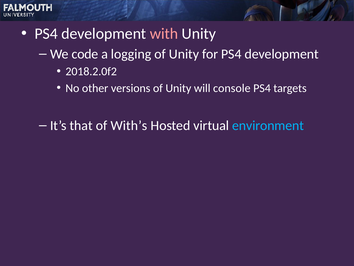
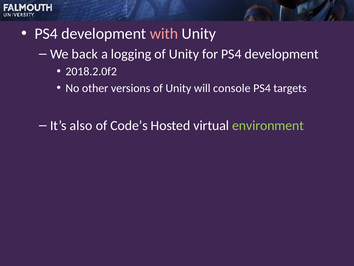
code: code -> back
that: that -> also
With’s: With’s -> Code’s
environment colour: light blue -> light green
